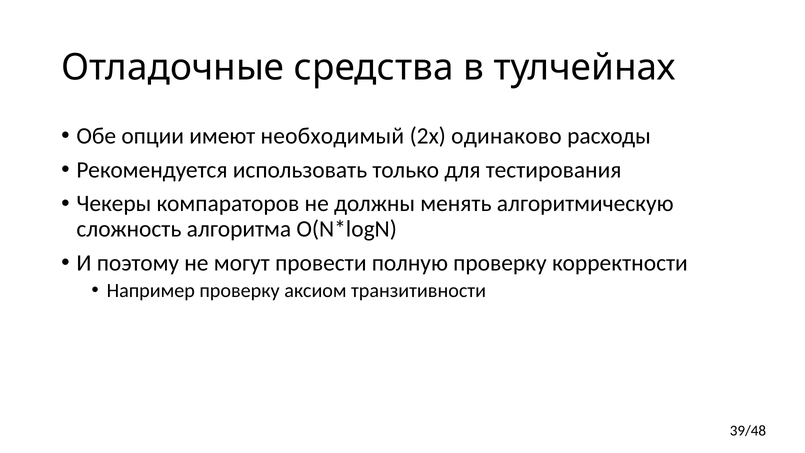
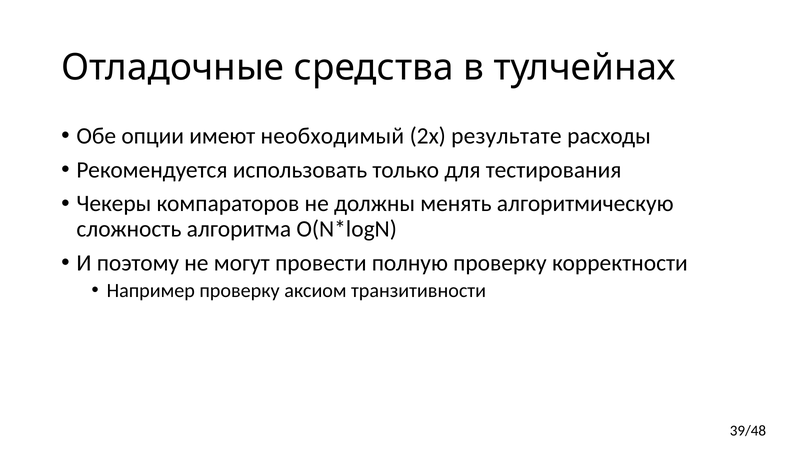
одинаково: одинаково -> результате
